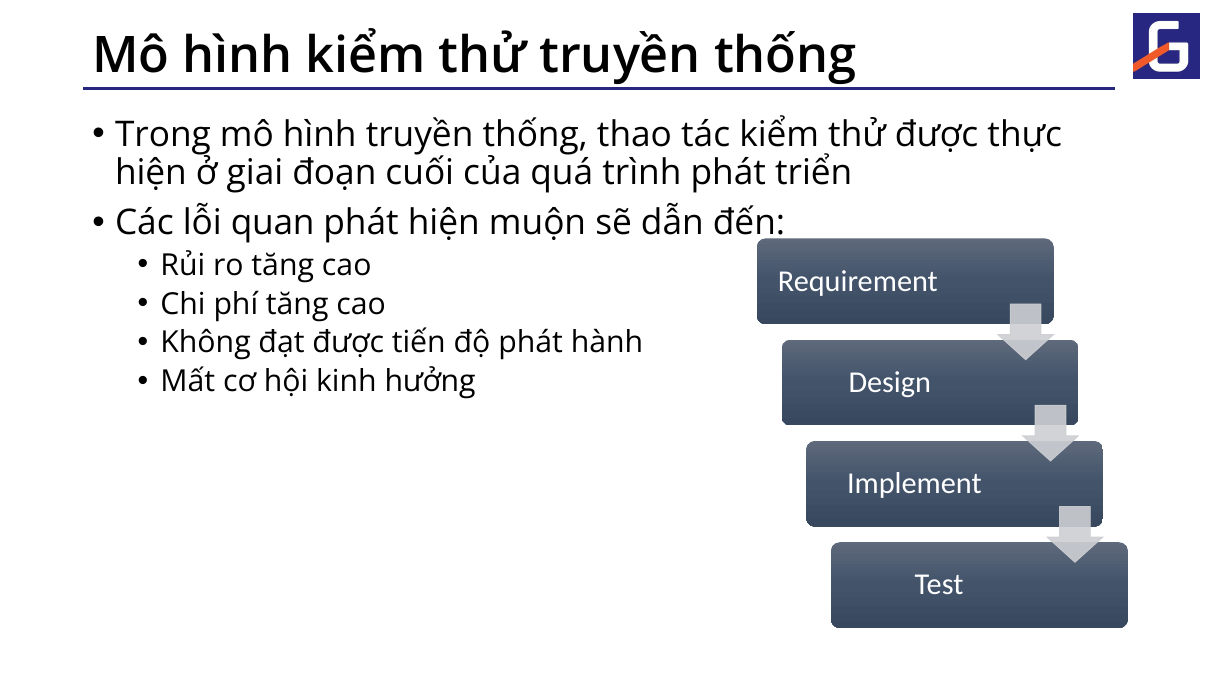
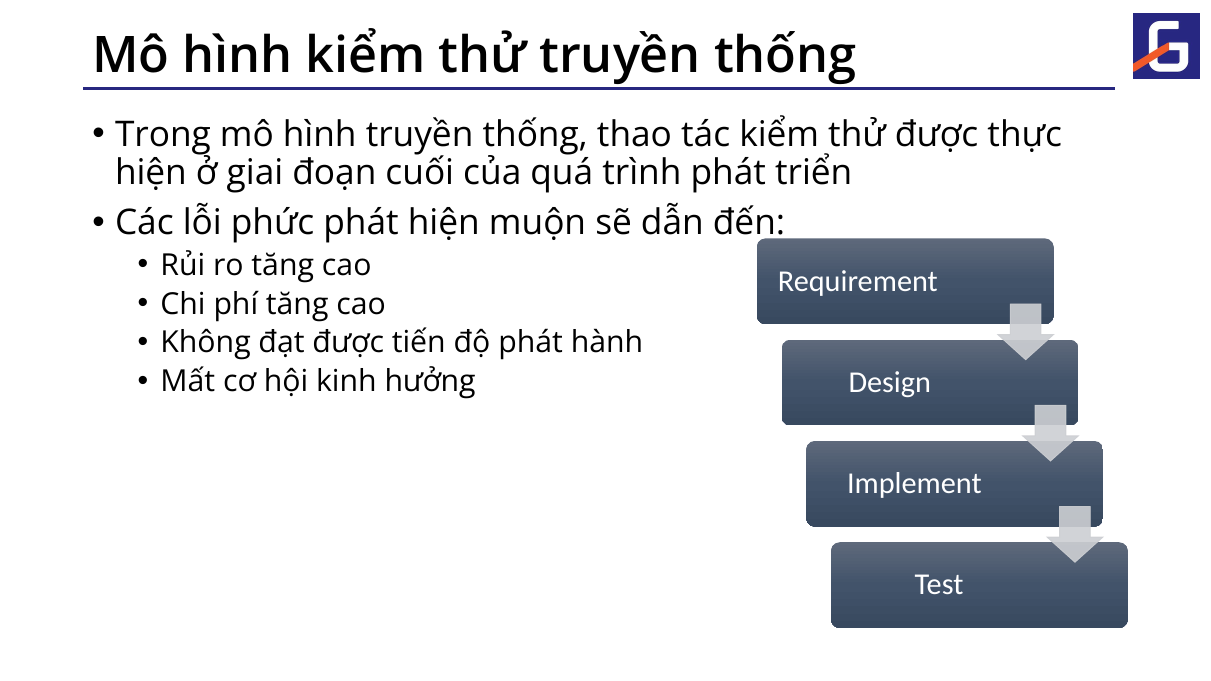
quan: quan -> phức
